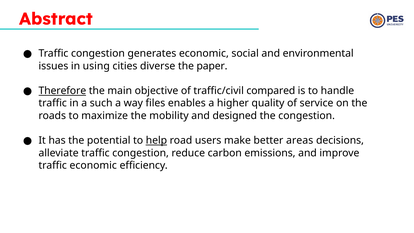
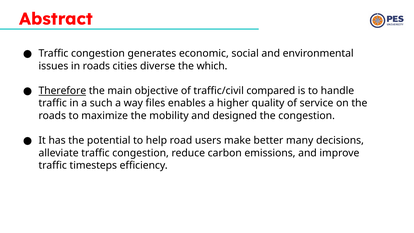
in using: using -> roads
paper: paper -> which
help underline: present -> none
areas: areas -> many
traffic economic: economic -> timesteps
